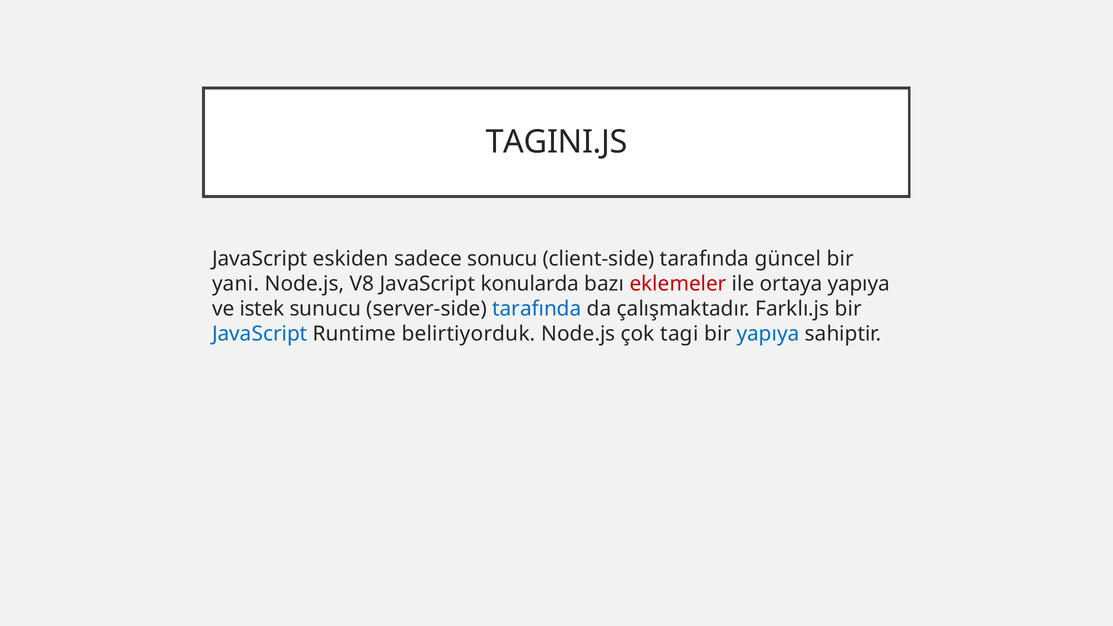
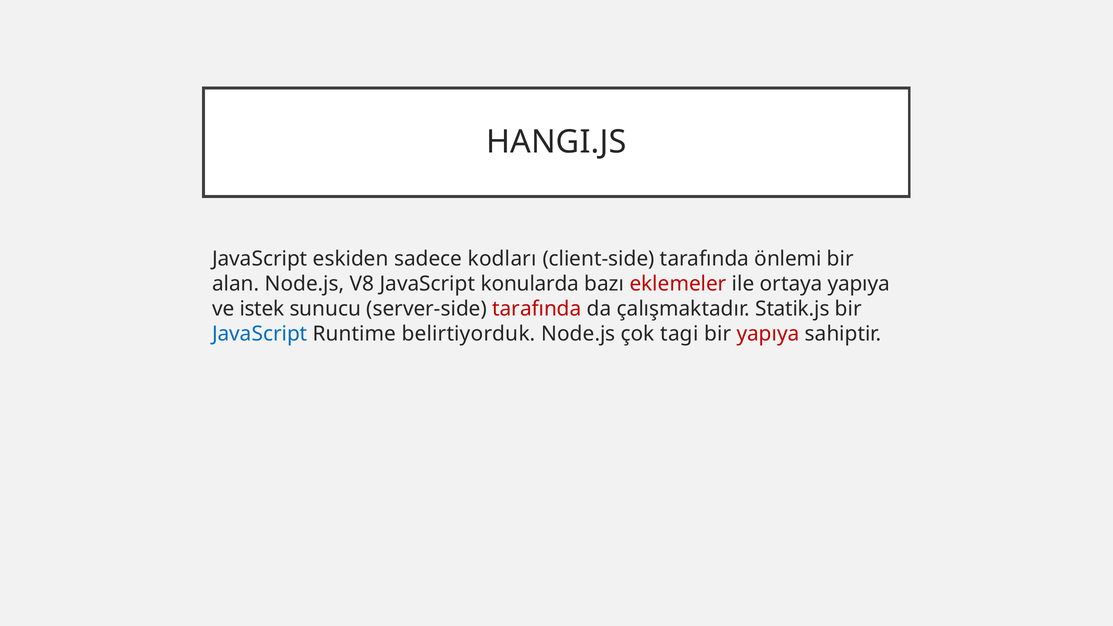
TAGINI.JS: TAGINI.JS -> HANGI.JS
sonucu: sonucu -> kodları
güncel: güncel -> önlemi
yani: yani -> alan
tarafında at (537, 309) colour: blue -> red
Farklı.js: Farklı.js -> Statik.js
yapıya at (768, 334) colour: blue -> red
